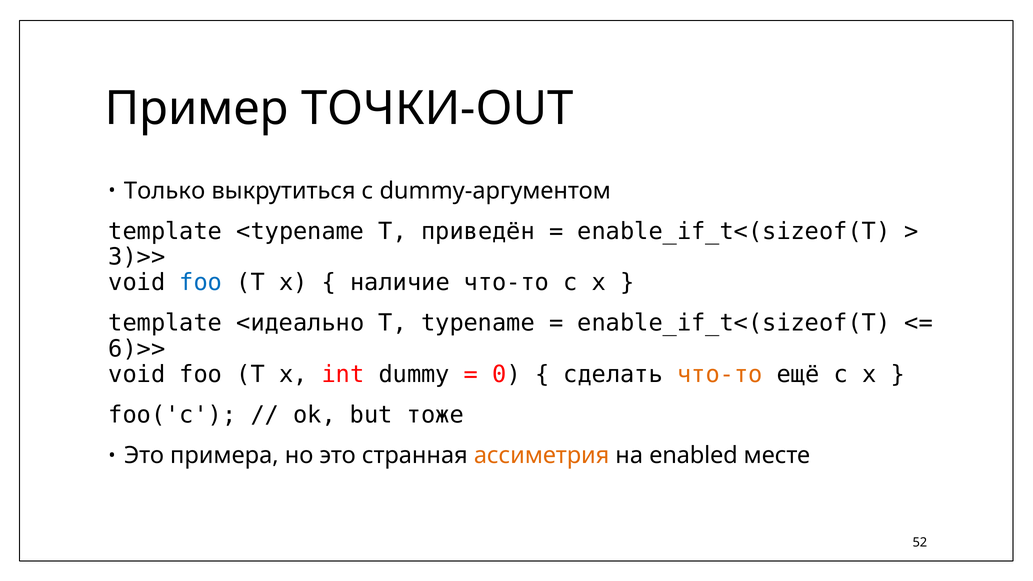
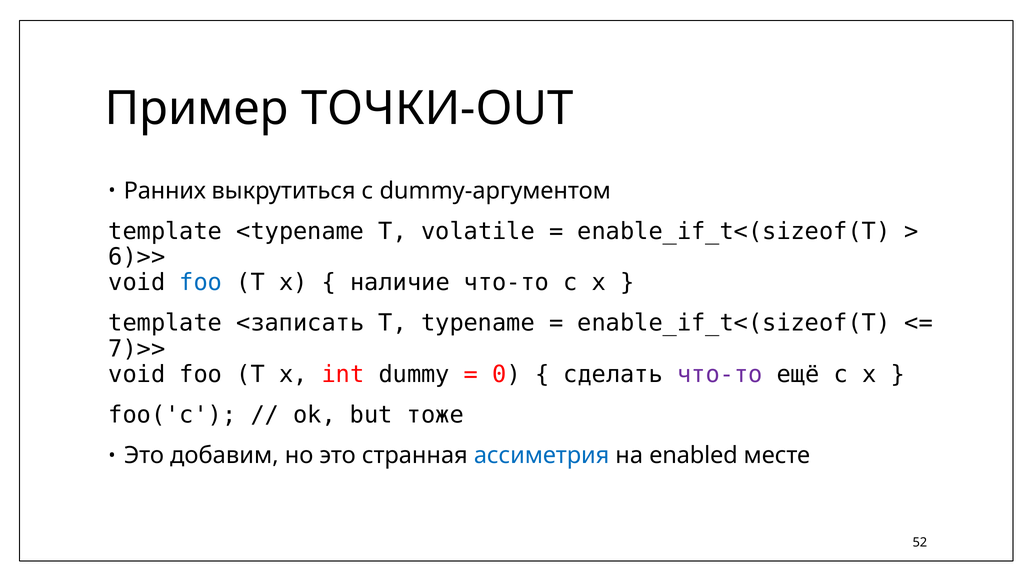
Только: Только -> Ранних
приведён: приведён -> volatile
3)>>: 3)>> -> 6)>>
<идеально: <идеально -> <записать
6)>>: 6)>> -> 7)>>
что-то at (720, 374) colour: orange -> purple
примера: примера -> добавим
ассиметрия colour: orange -> blue
